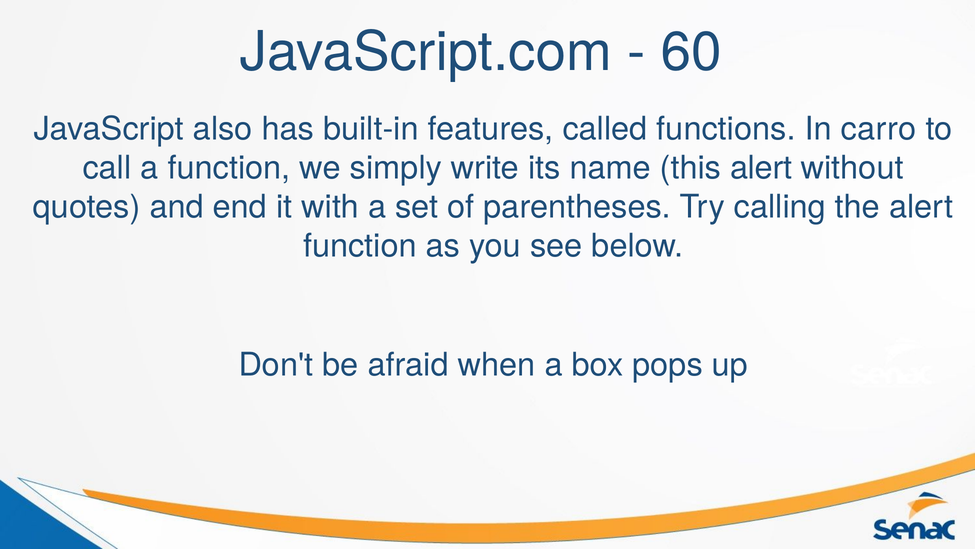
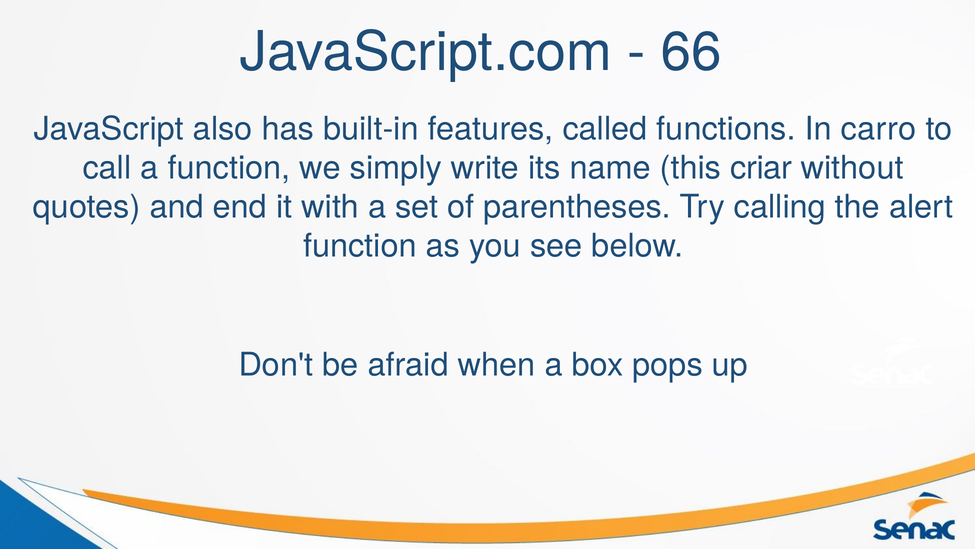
60: 60 -> 66
this alert: alert -> criar
